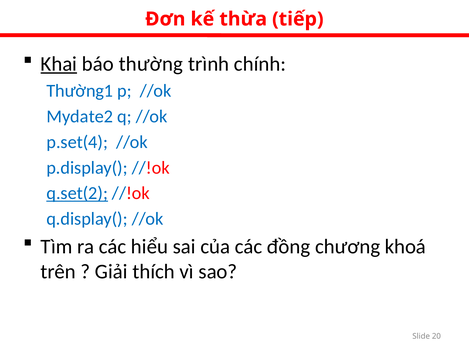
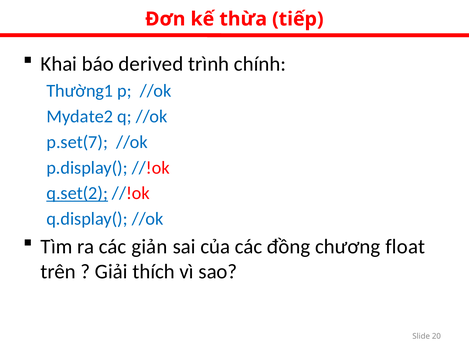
Khai underline: present -> none
thường: thường -> derived
p.set(4: p.set(4 -> p.set(7
hiểu: hiểu -> giản
khoá: khoá -> float
